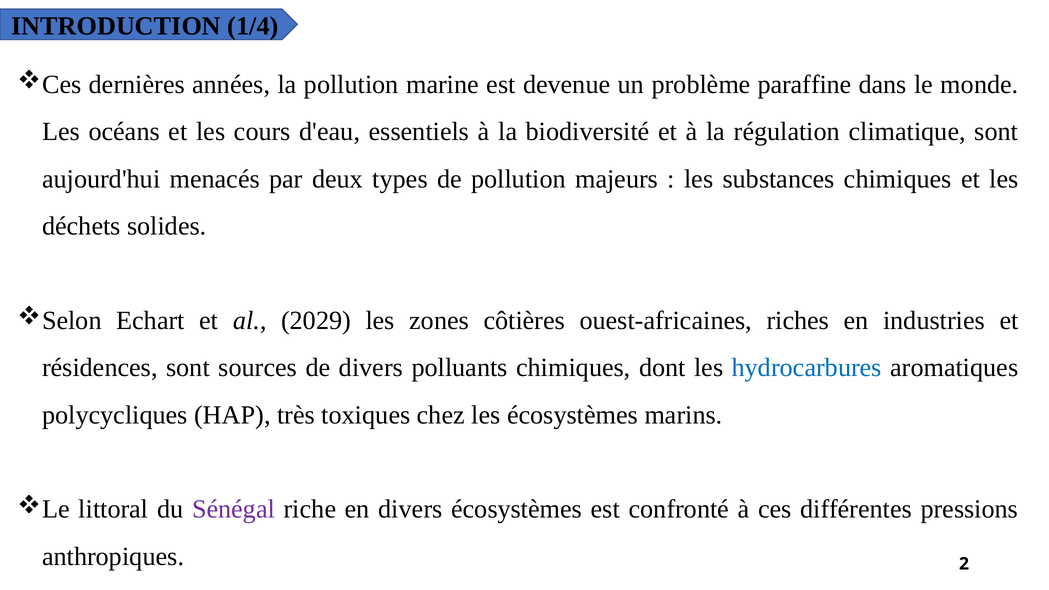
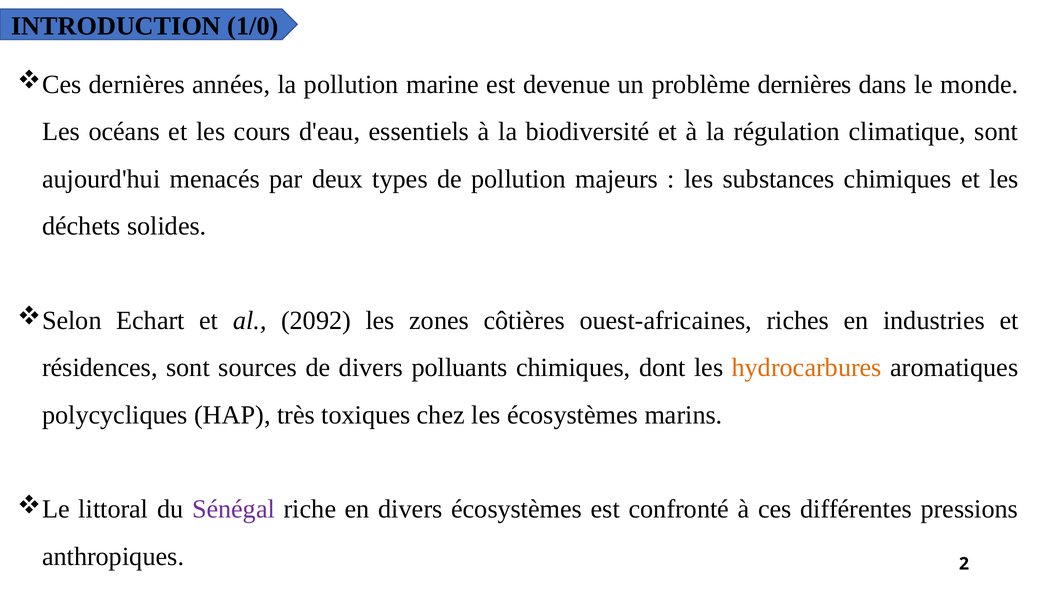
1/4: 1/4 -> 1/0
problème paraffine: paraffine -> dernières
2029: 2029 -> 2092
hydrocarbures colour: blue -> orange
